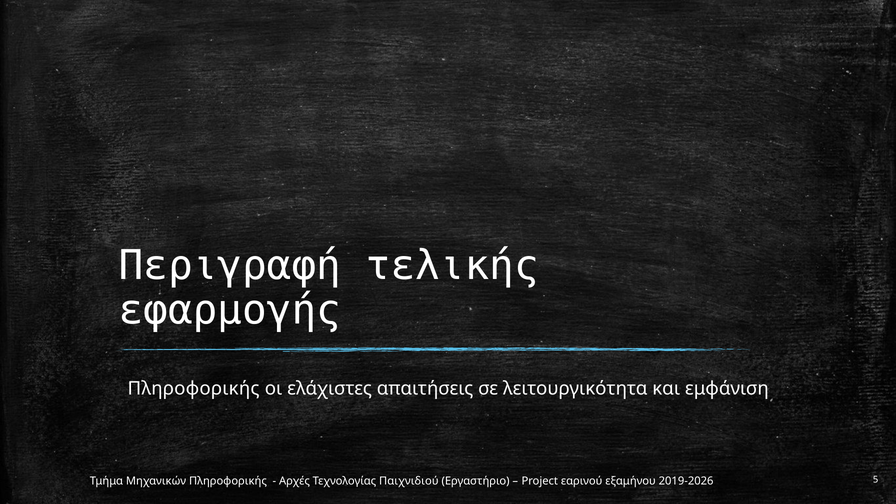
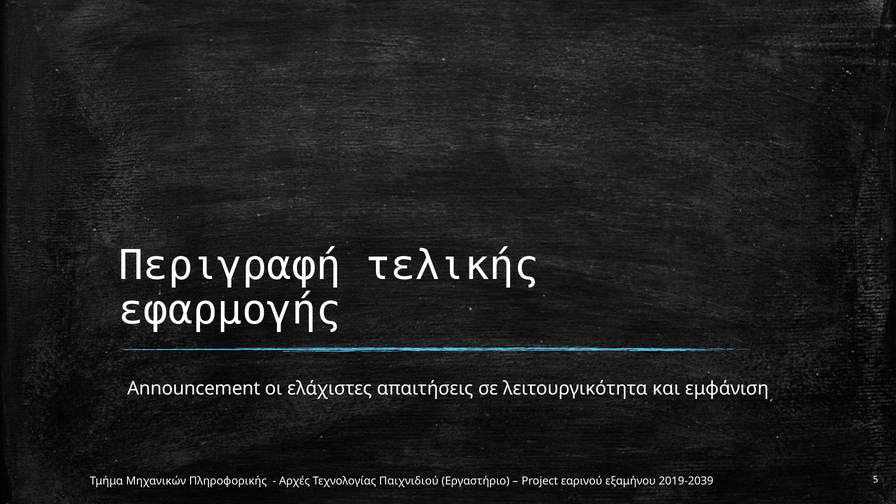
Πληροφορικής at (194, 388): Πληροφορικής -> Announcement
2019-2026: 2019-2026 -> 2019-2039
